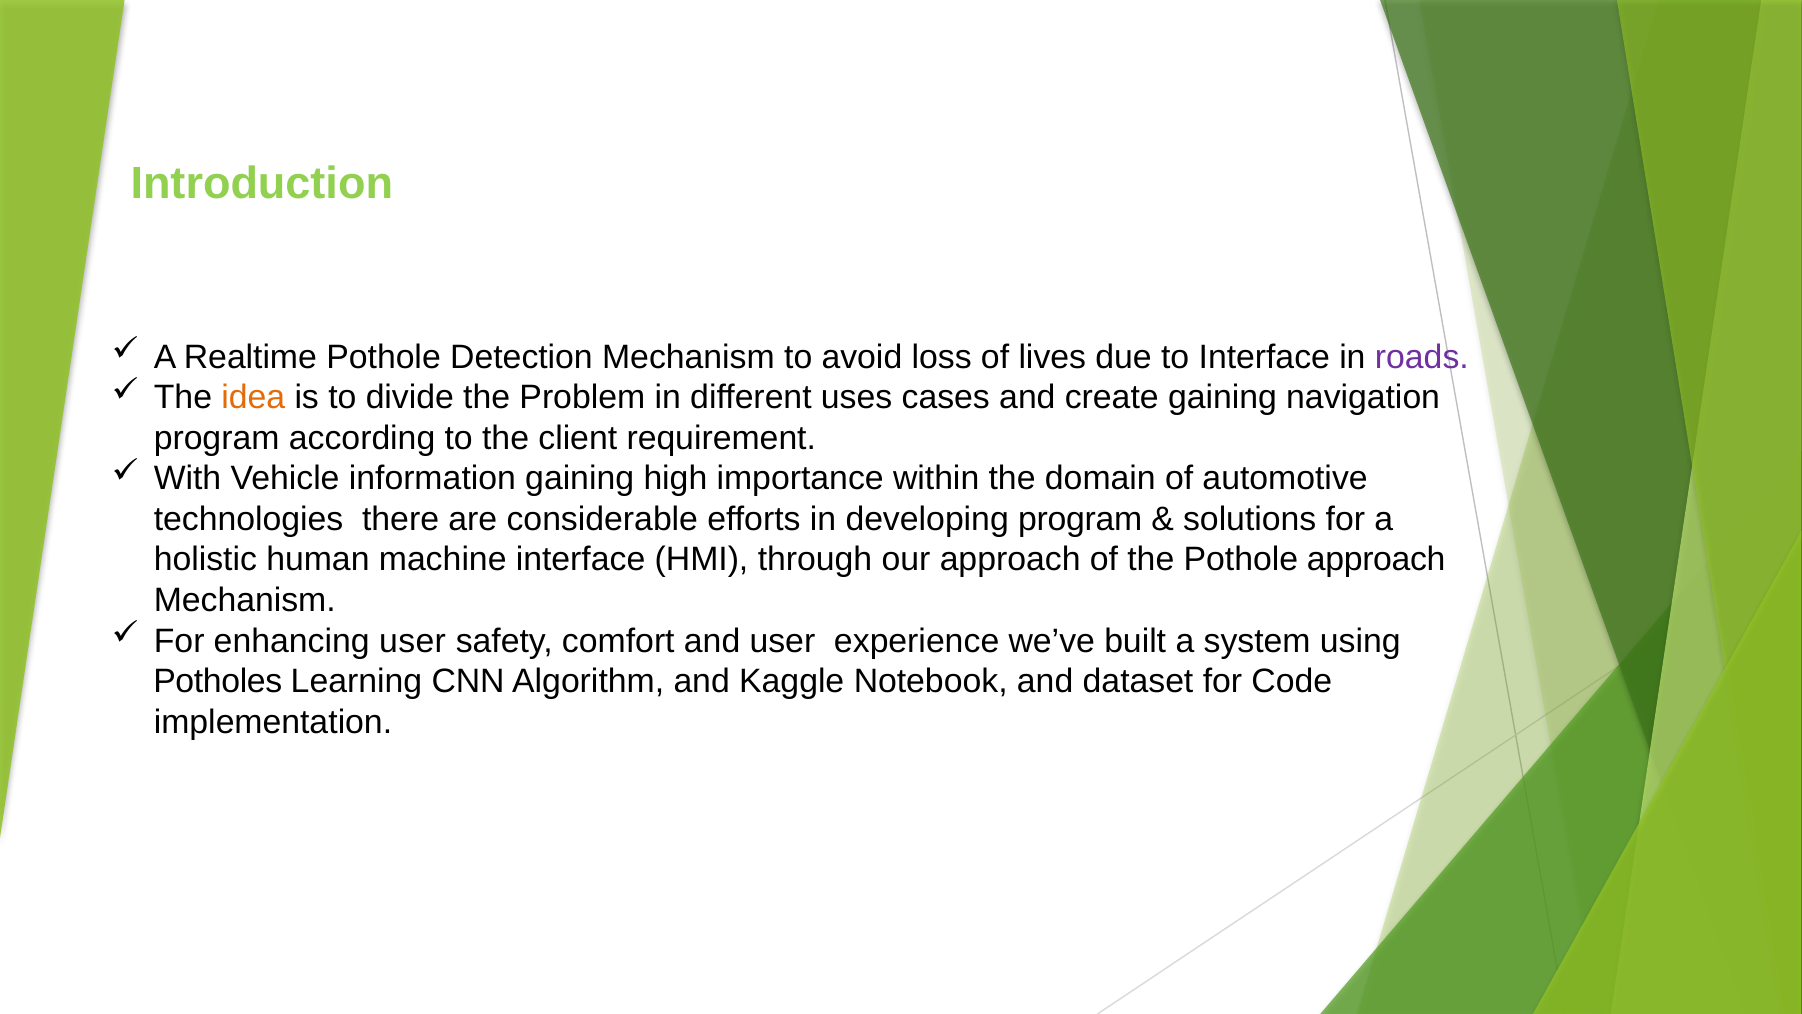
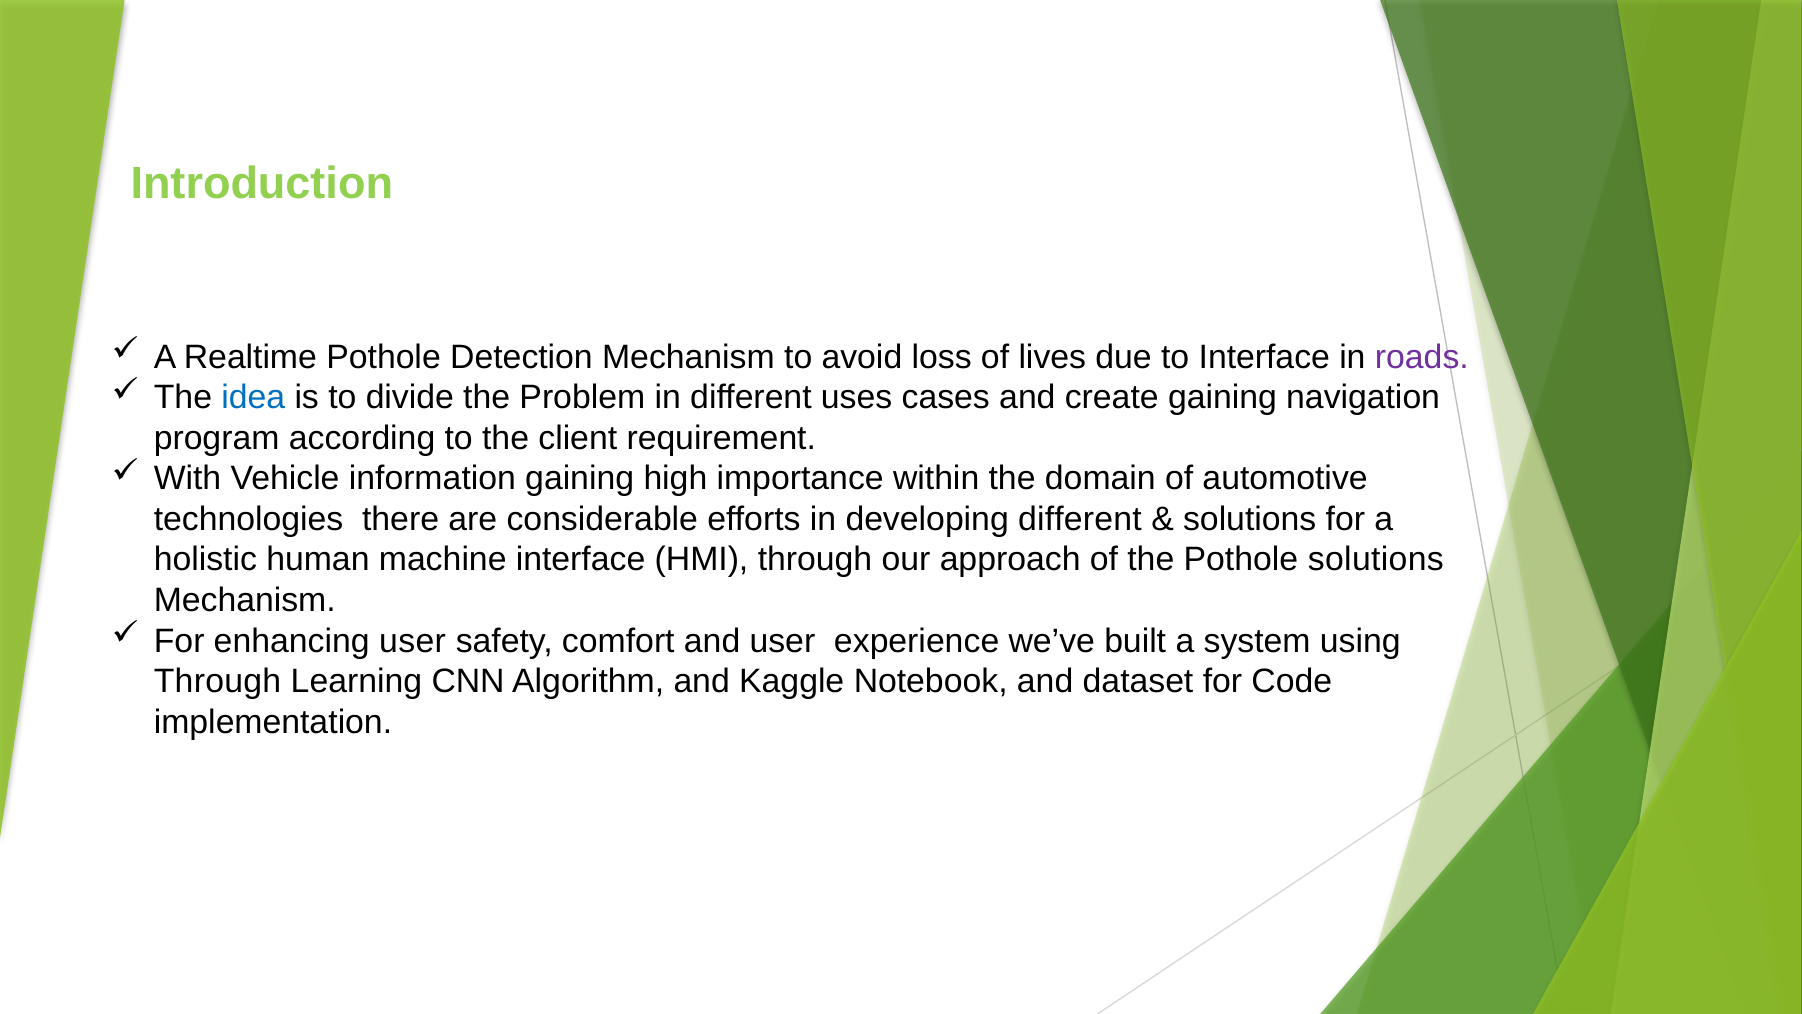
idea colour: orange -> blue
developing program: program -> different
Pothole approach: approach -> solutions
Potholes at (218, 681): Potholes -> Through
